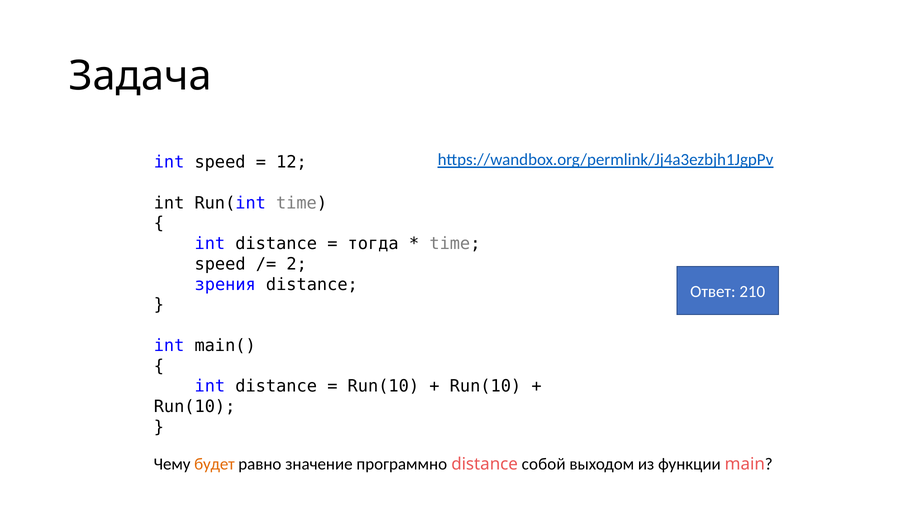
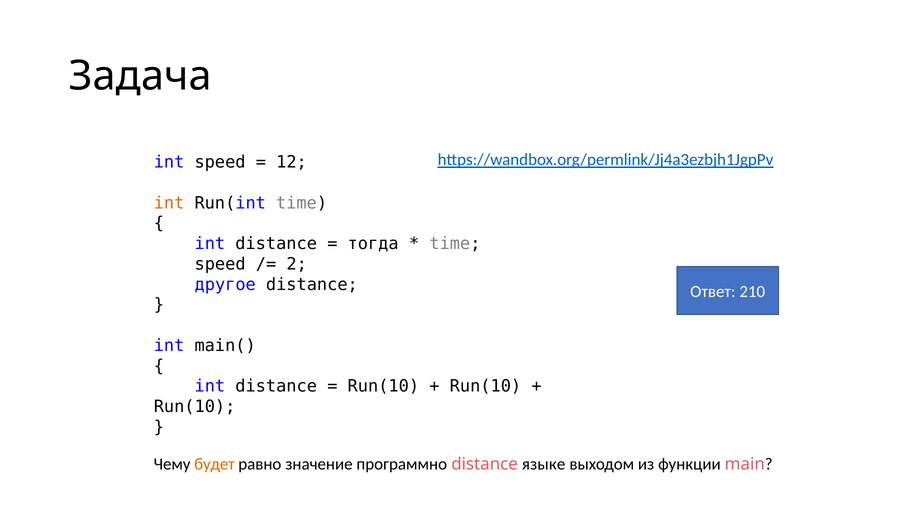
int at (169, 203) colour: black -> orange
зрения: зрения -> другое
собой: собой -> языке
